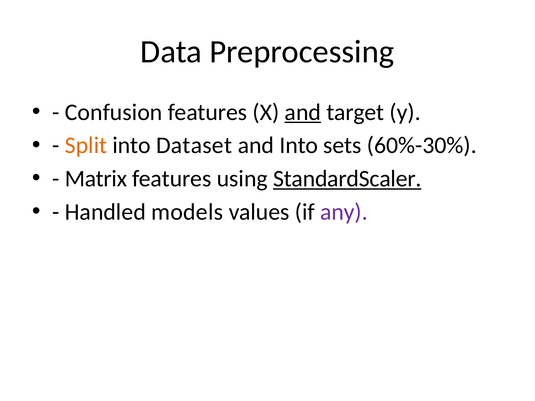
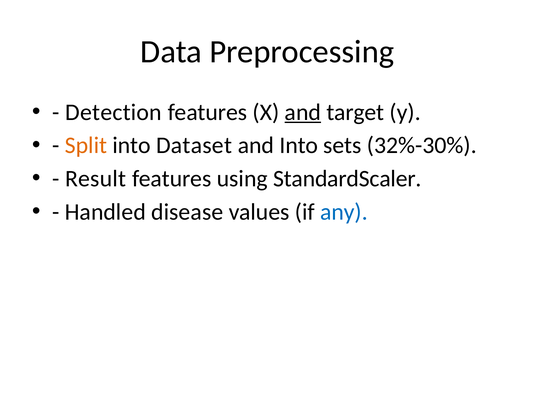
Confusion: Confusion -> Detection
60%-30%: 60%-30% -> 32%-30%
Matrix: Matrix -> Result
StandardScaler underline: present -> none
models: models -> disease
any colour: purple -> blue
